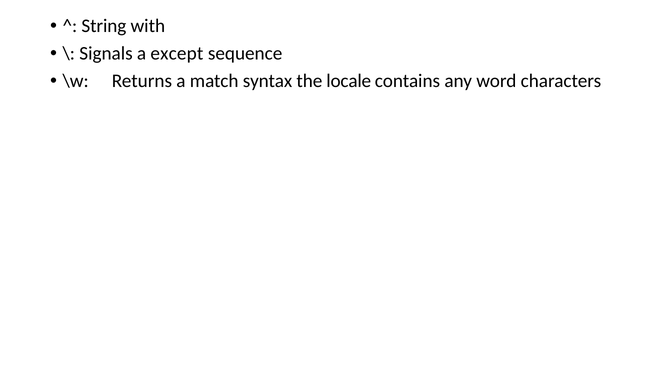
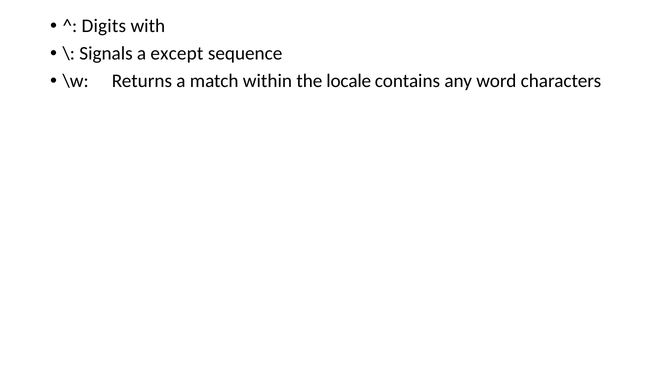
String: String -> Digits
syntax: syntax -> within
